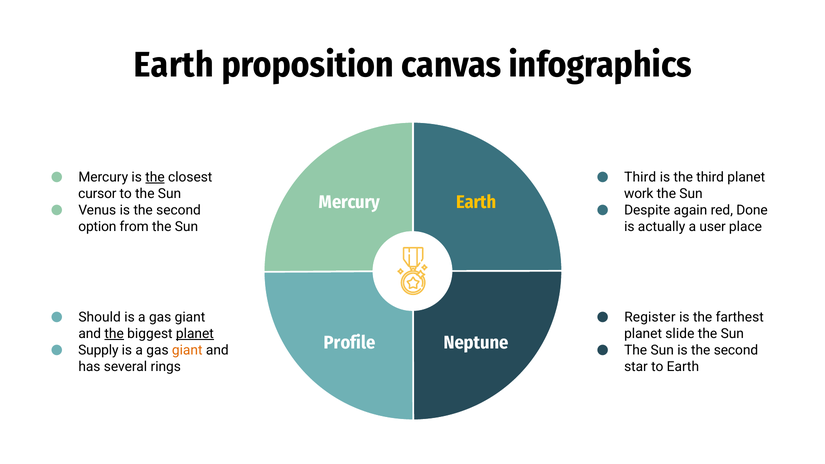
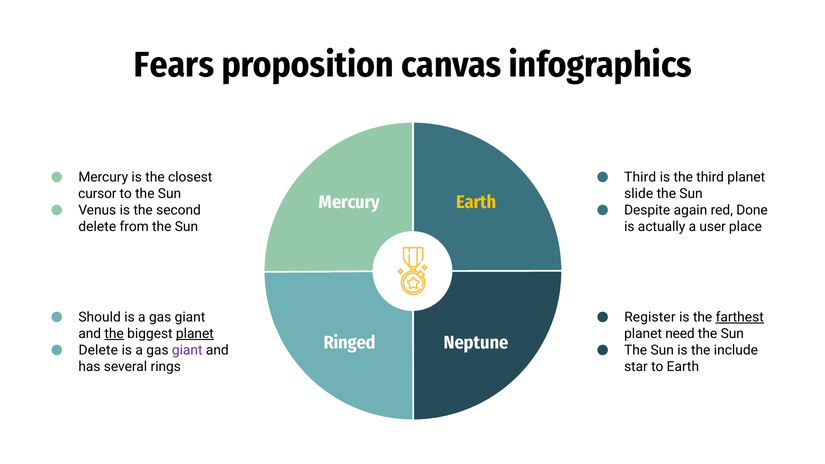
Earth at (174, 65): Earth -> Fears
the at (155, 177) underline: present -> none
work: work -> slide
option at (97, 227): option -> delete
farthest underline: none -> present
slide: slide -> need
Profile: Profile -> Ringed
Supply at (98, 350): Supply -> Delete
giant at (187, 350) colour: orange -> purple
Sun is the second: second -> include
